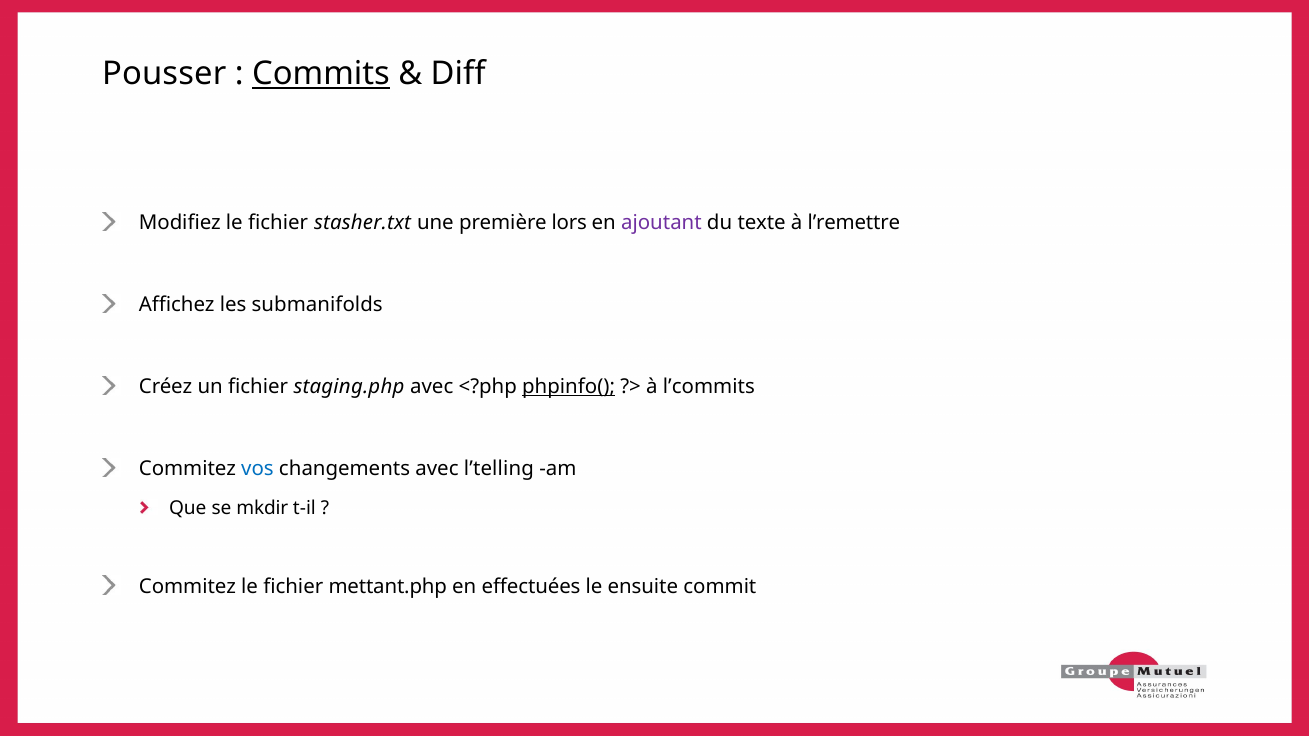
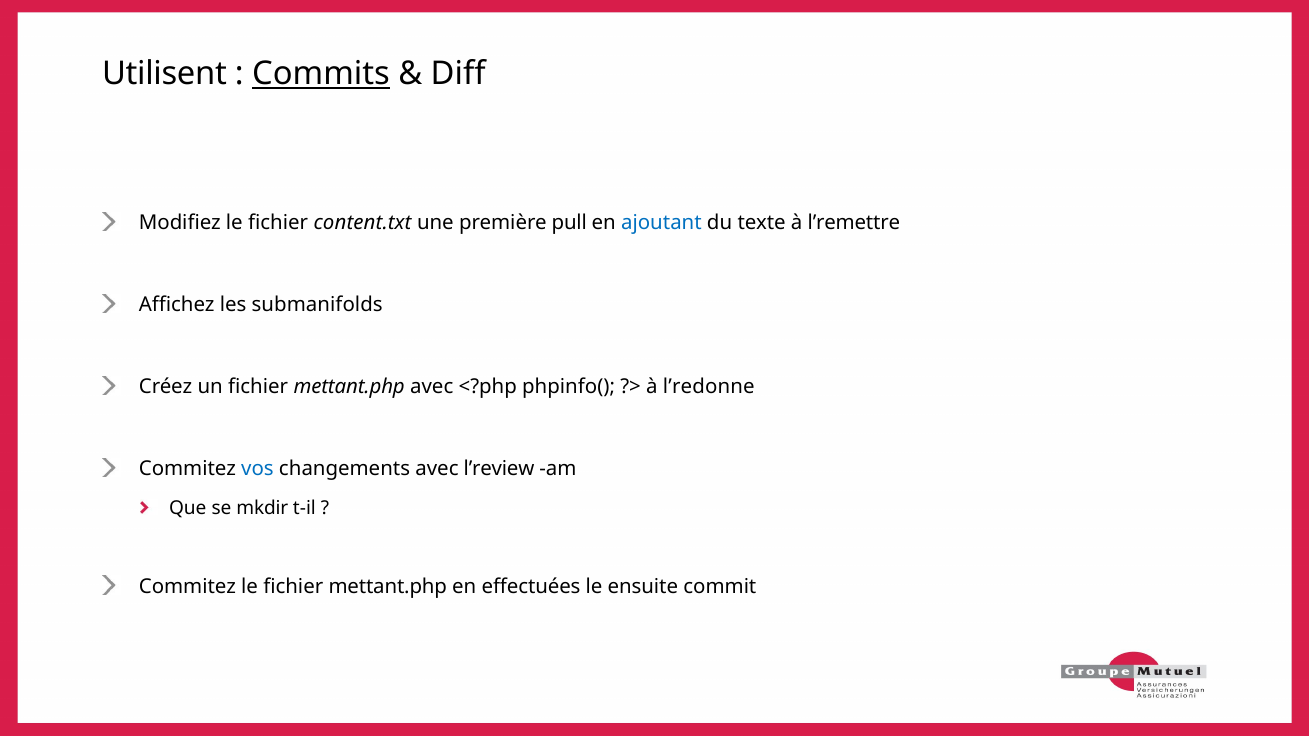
Pousser: Pousser -> Utilisent
stasher.txt: stasher.txt -> content.txt
lors: lors -> pull
ajoutant colour: purple -> blue
un fichier staging.php: staging.php -> mettant.php
phpinfo( underline: present -> none
l’commits: l’commits -> l’redonne
l’telling: l’telling -> l’review
